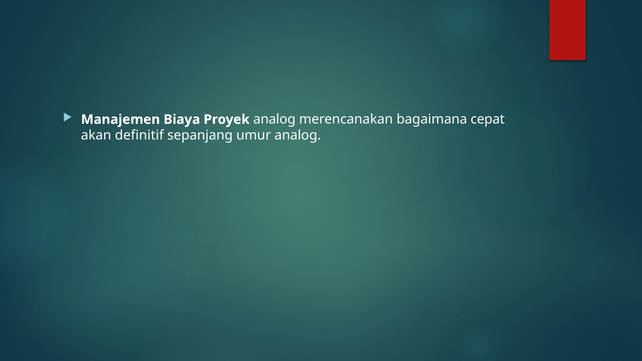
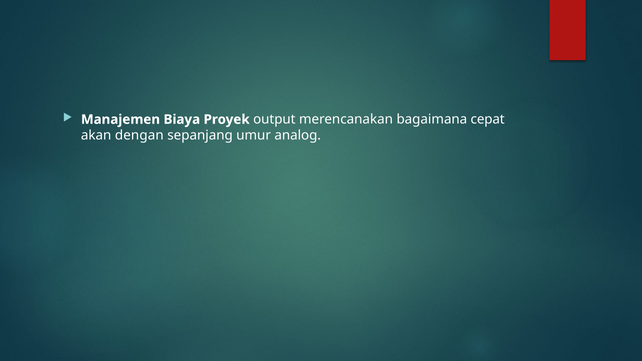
Proyek analog: analog -> output
definitif: definitif -> dengan
